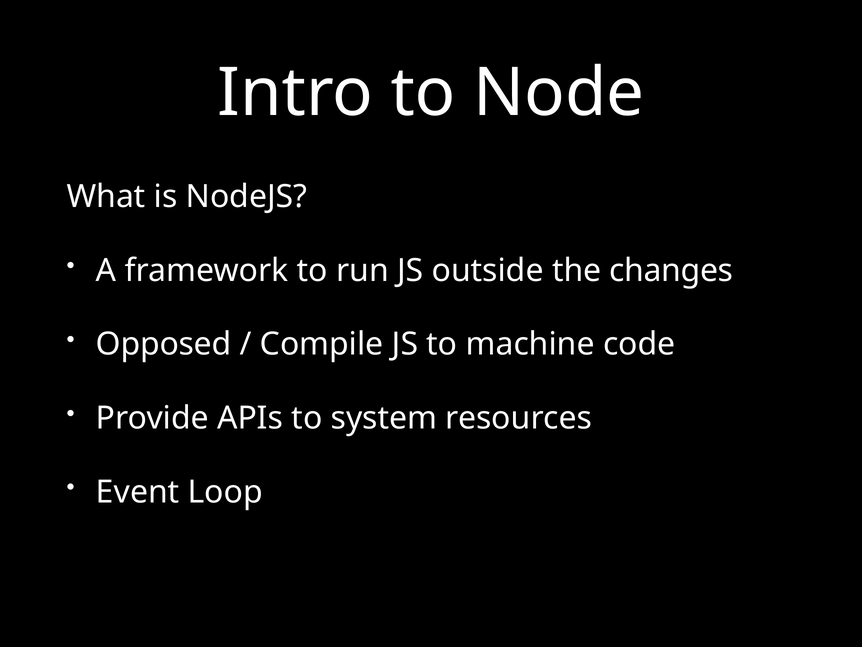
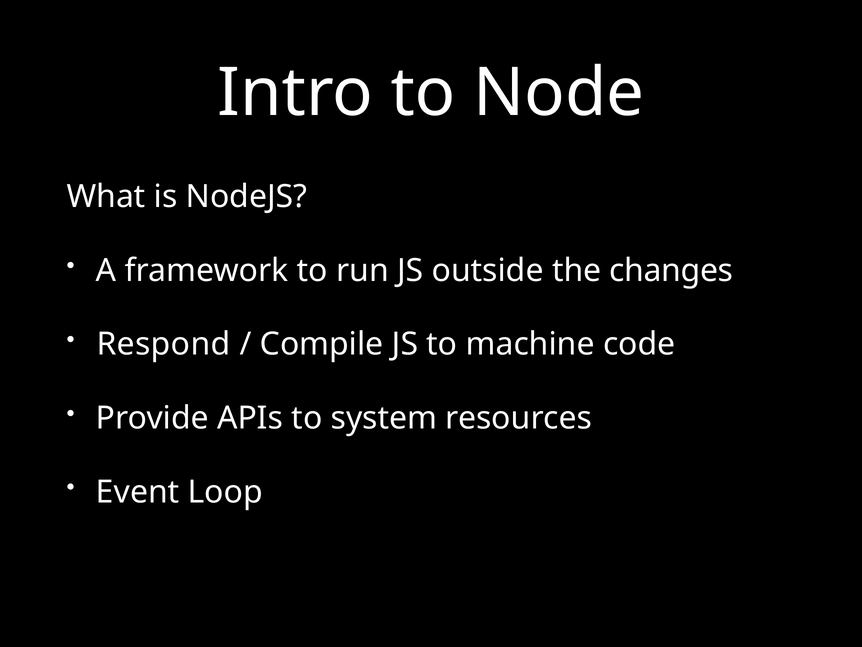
Opposed: Opposed -> Respond
